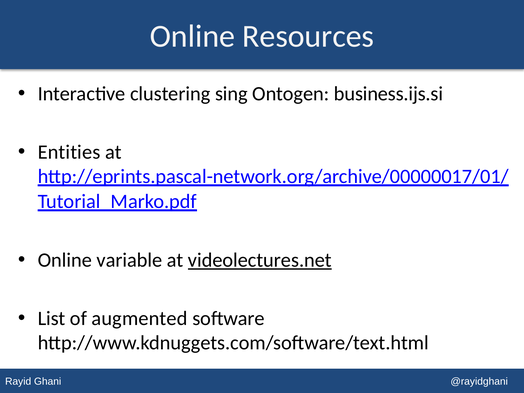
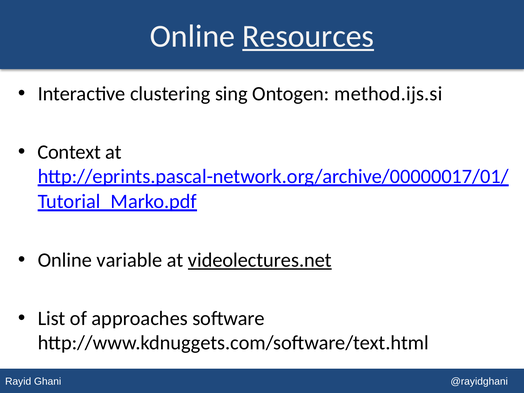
Resources underline: none -> present
business.ijs.si: business.ijs.si -> method.ijs.si
Entities: Entities -> Context
augmented: augmented -> approaches
